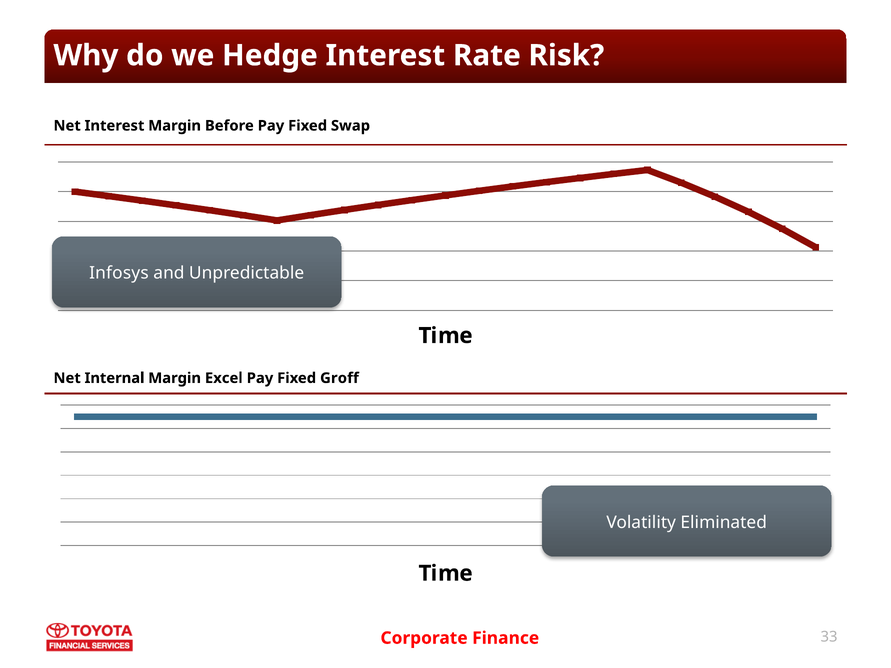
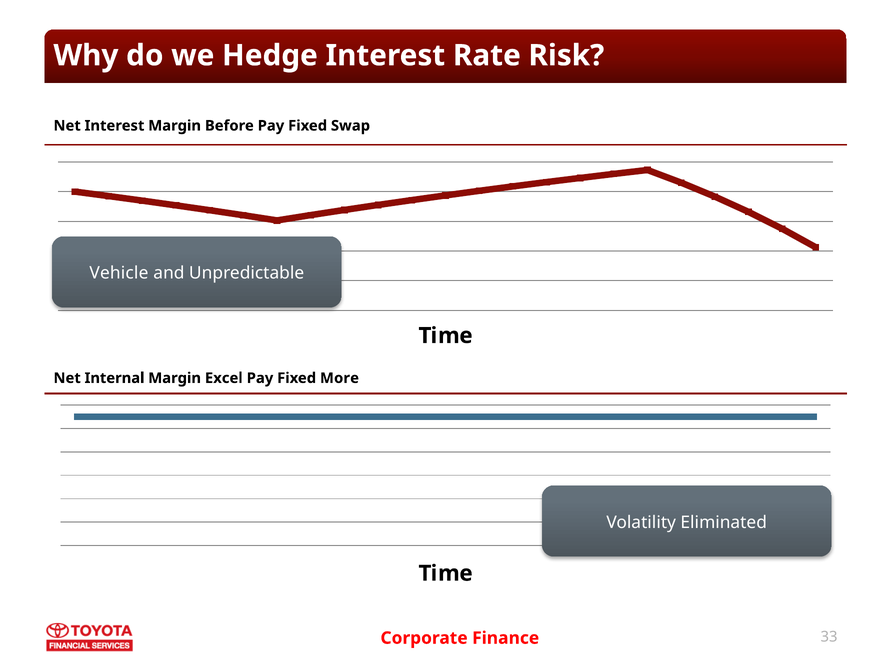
Infosys: Infosys -> Vehicle
Groff: Groff -> More
